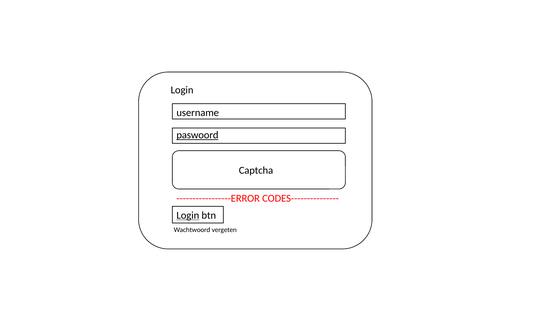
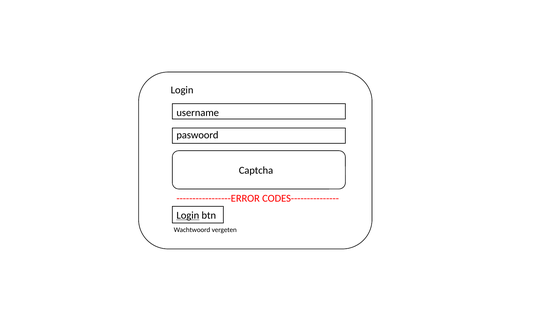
paswoord underline: present -> none
